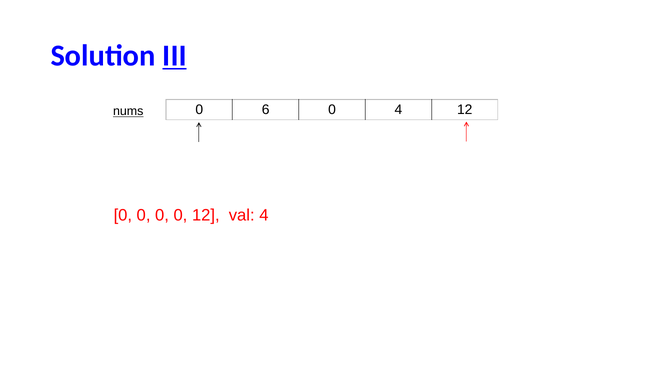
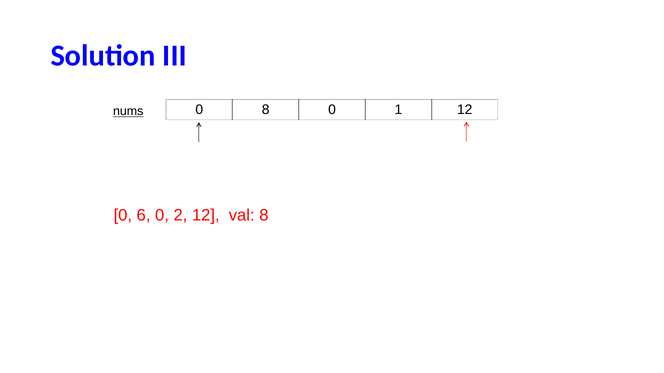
III underline: present -> none
0 6: 6 -> 8
0 4: 4 -> 1
0 at (144, 215): 0 -> 6
0 at (180, 215): 0 -> 2
val 4: 4 -> 8
